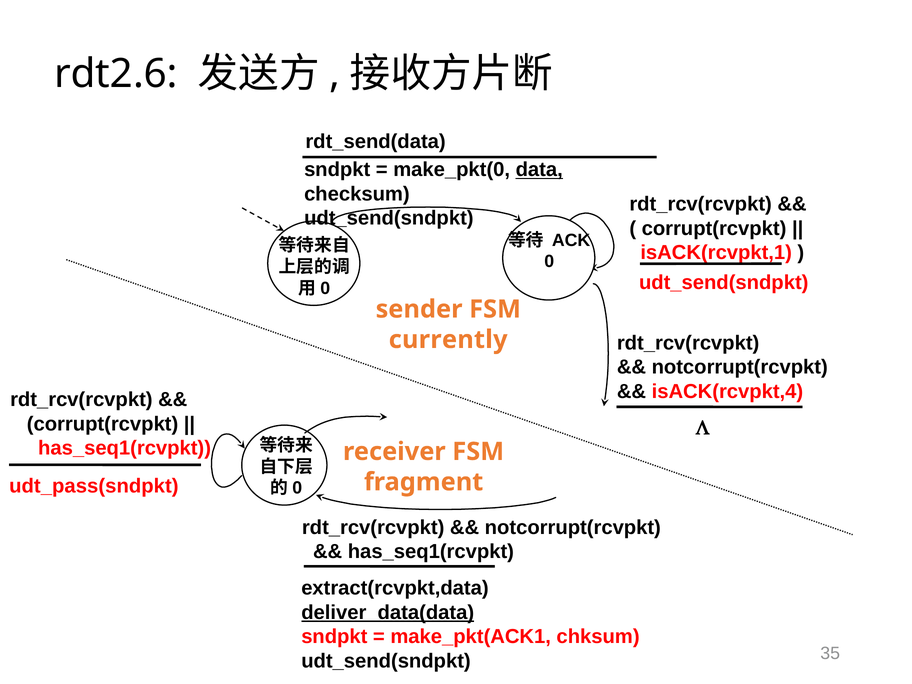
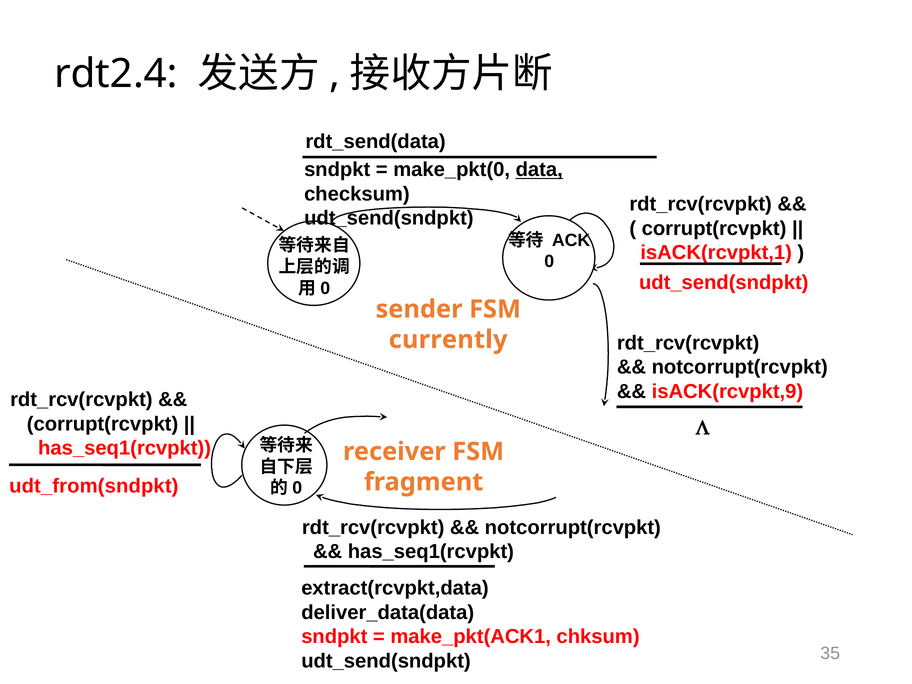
rdt2.6: rdt2.6 -> rdt2.4
isACK(rcvpkt,4: isACK(rcvpkt,4 -> isACK(rcvpkt,9
udt_pass(sndpkt: udt_pass(sndpkt -> udt_from(sndpkt
deliver_data(data underline: present -> none
